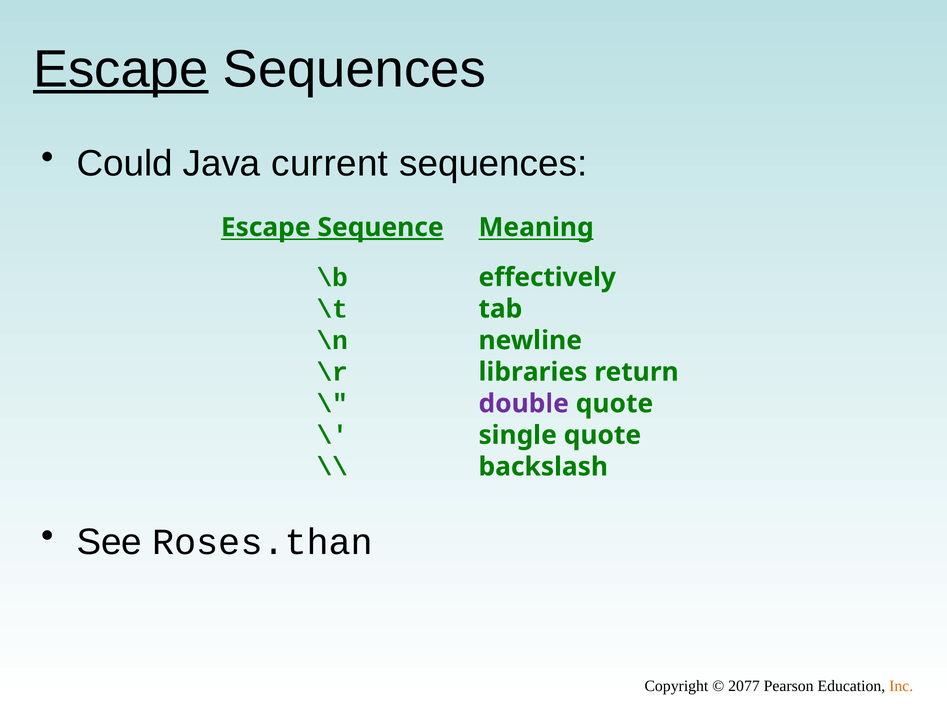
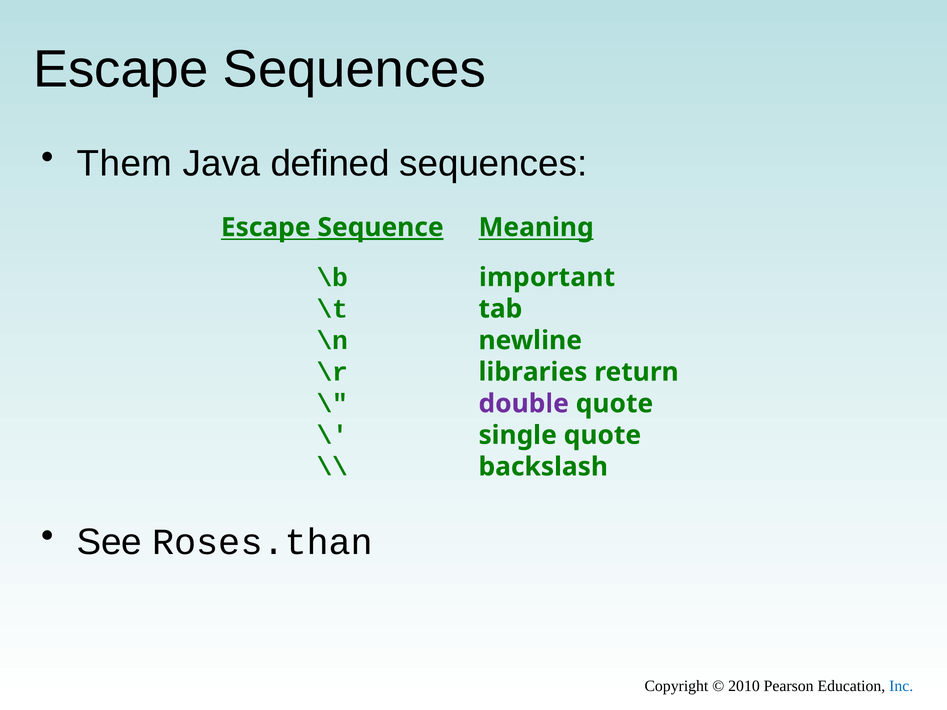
Escape at (121, 69) underline: present -> none
Could: Could -> Them
current: current -> defined
effectively: effectively -> important
2077: 2077 -> 2010
Inc colour: orange -> blue
